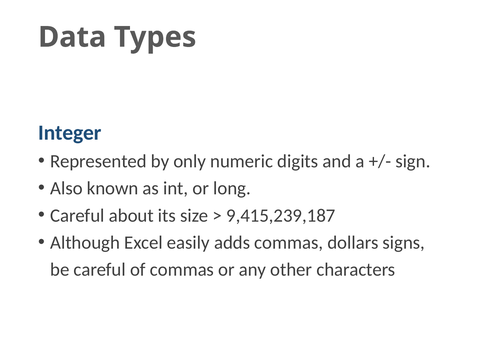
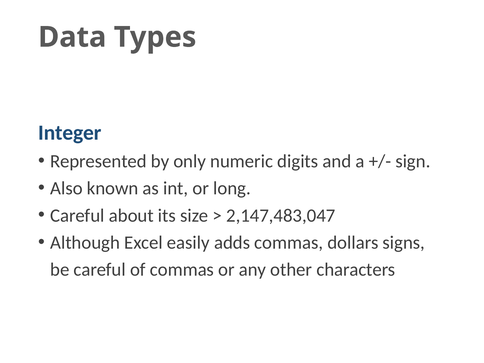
9,415,239,187: 9,415,239,187 -> 2,147,483,047
